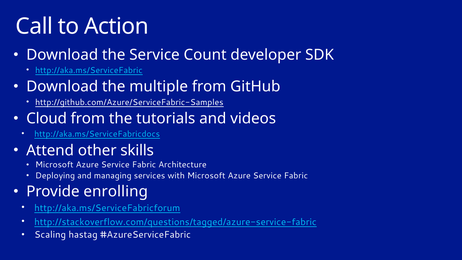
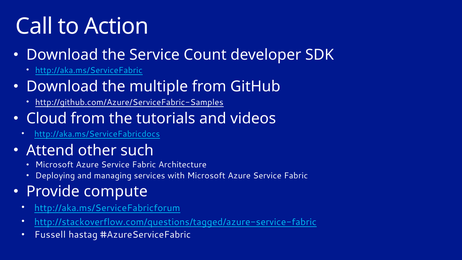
skills: skills -> such
enrolling: enrolling -> compute
Scaling: Scaling -> Fussell
